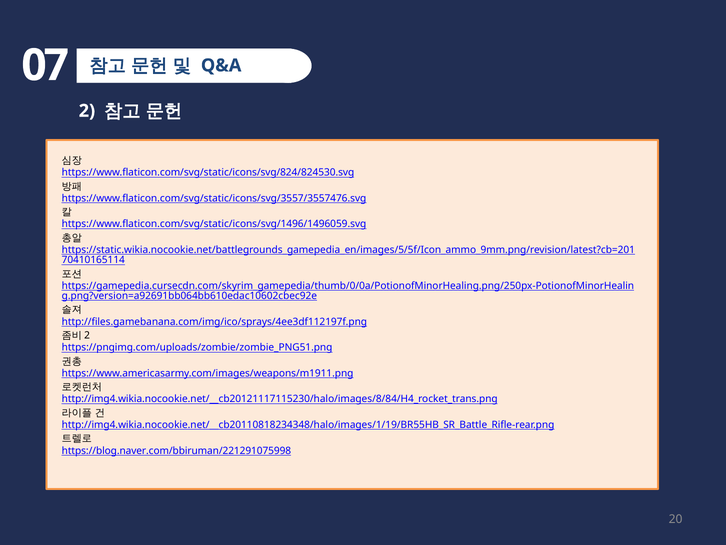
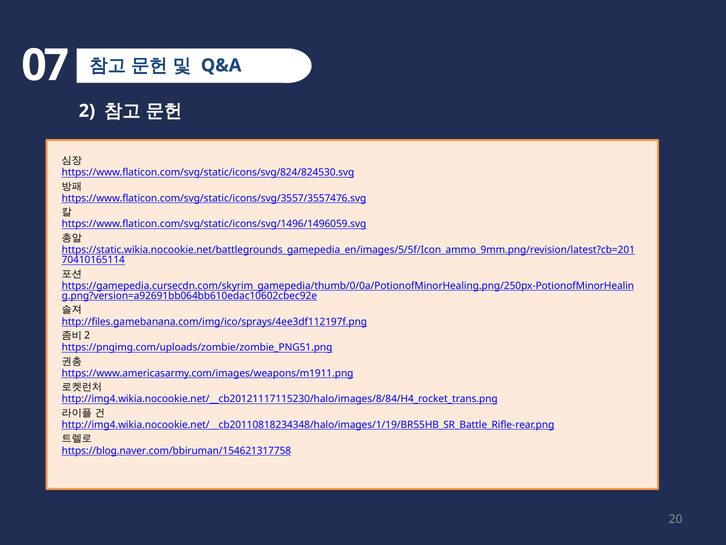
https://blog.naver.com/bbiruman/221291075998: https://blog.naver.com/bbiruman/221291075998 -> https://blog.naver.com/bbiruman/154621317758
